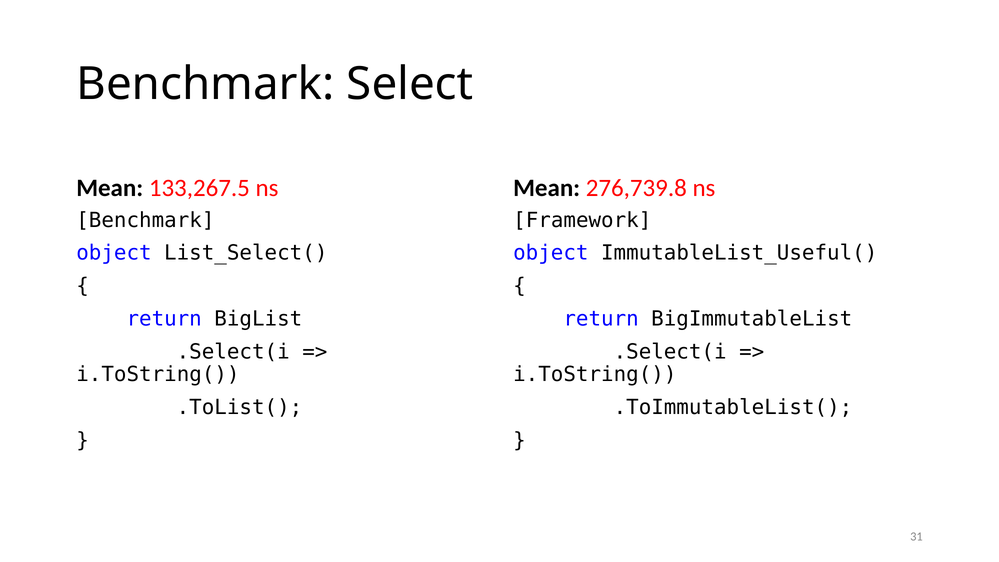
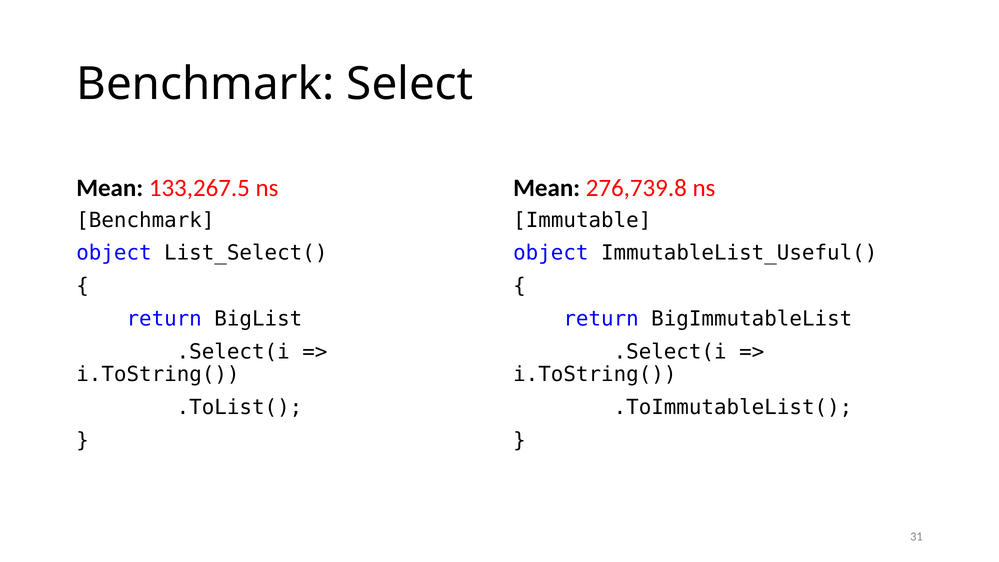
Framework: Framework -> Immutable
